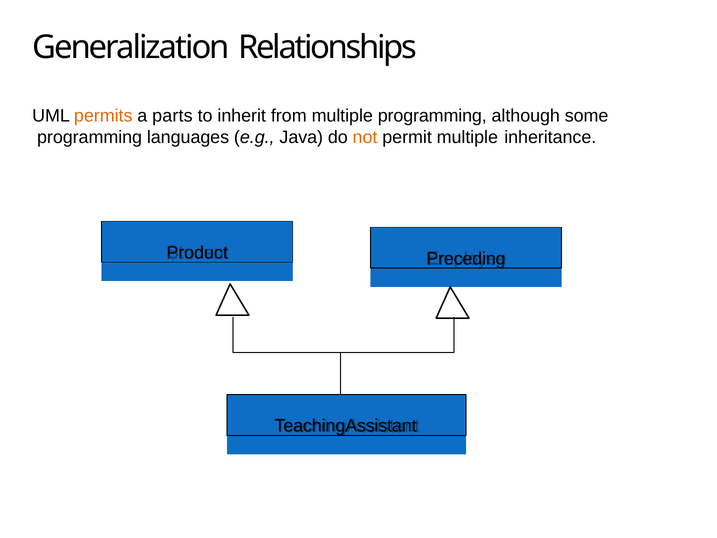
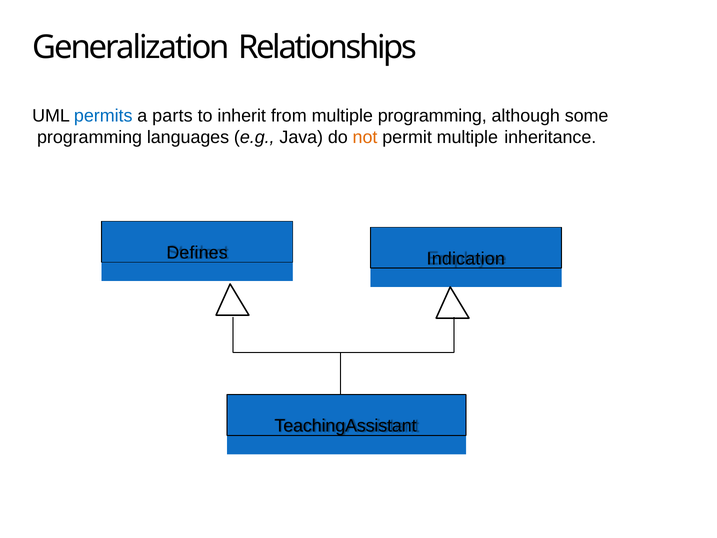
permits colour: orange -> blue
Product: Product -> Defines
Preceding: Preceding -> Indication
